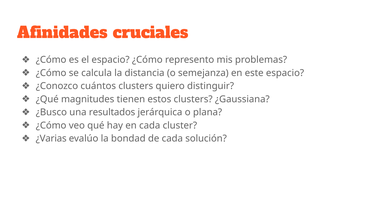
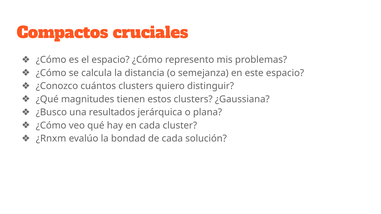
Afinidades: Afinidades -> Compactos
¿Varias: ¿Varias -> ¿Rnxm
